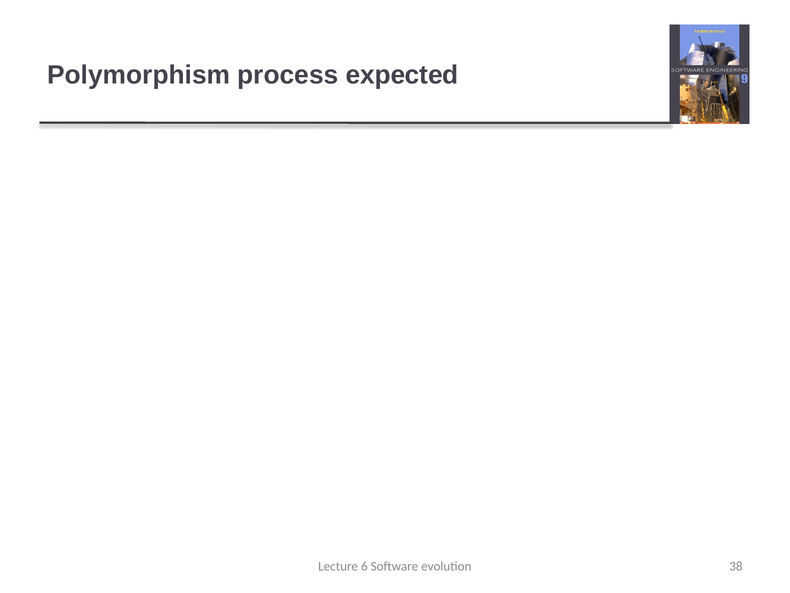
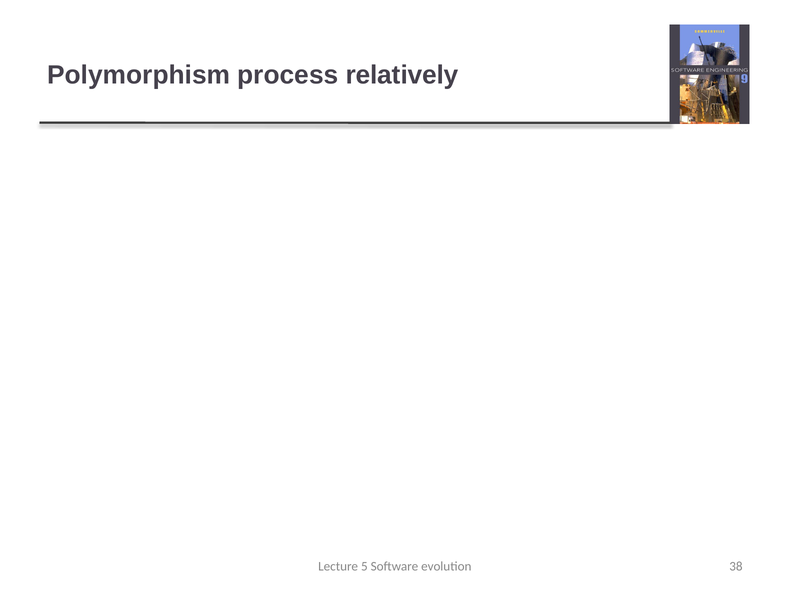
expected: expected -> relatively
6: 6 -> 5
